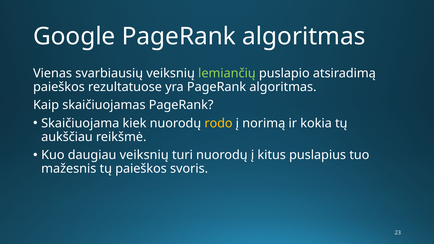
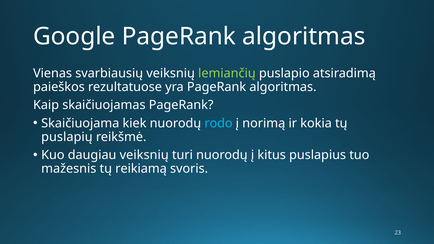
rodo colour: yellow -> light blue
aukščiau: aukščiau -> puslapių
tų paieškos: paieškos -> reikiamą
